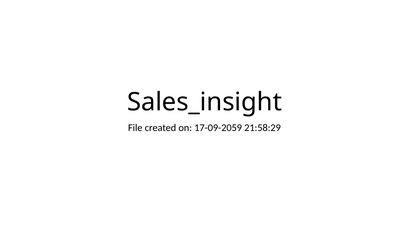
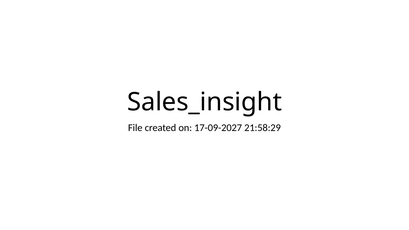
17-09-2059: 17-09-2059 -> 17-09-2027
